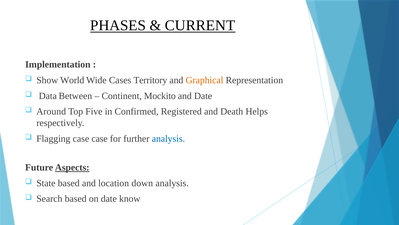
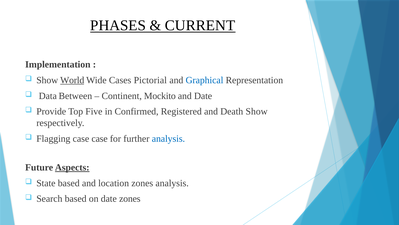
World underline: none -> present
Territory: Territory -> Pictorial
Graphical colour: orange -> blue
Around: Around -> Provide
Death Helps: Helps -> Show
location down: down -> zones
date know: know -> zones
